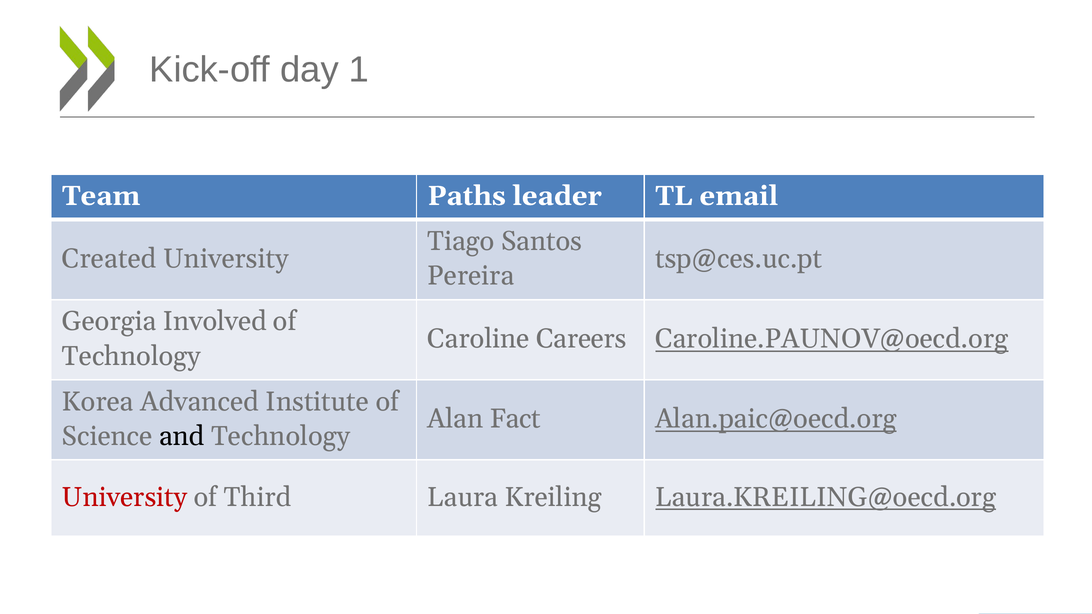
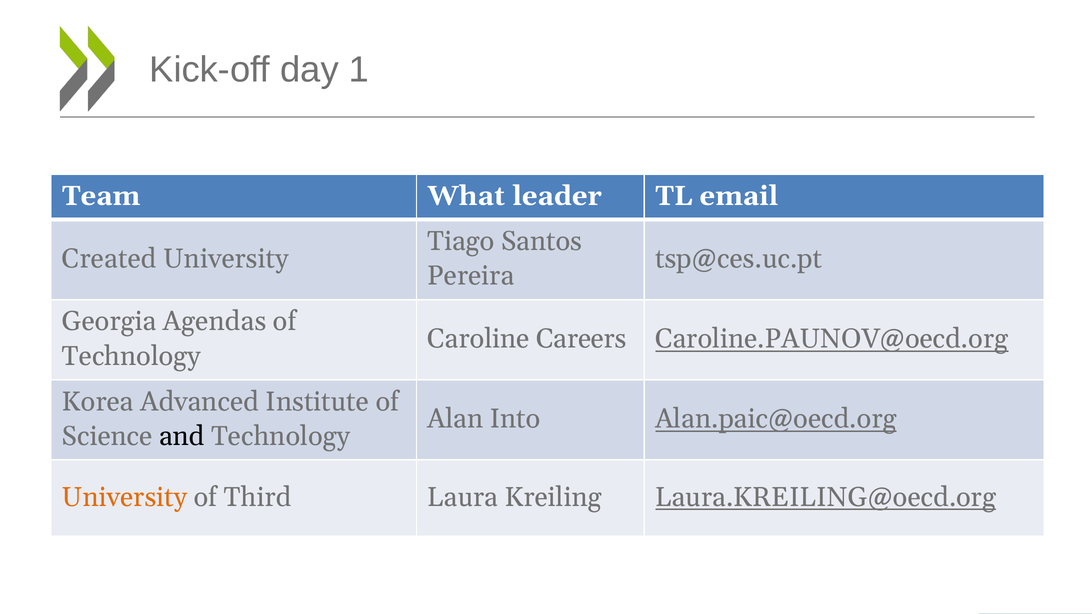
Paths: Paths -> What
Involved: Involved -> Agendas
Fact: Fact -> Into
University at (125, 497) colour: red -> orange
